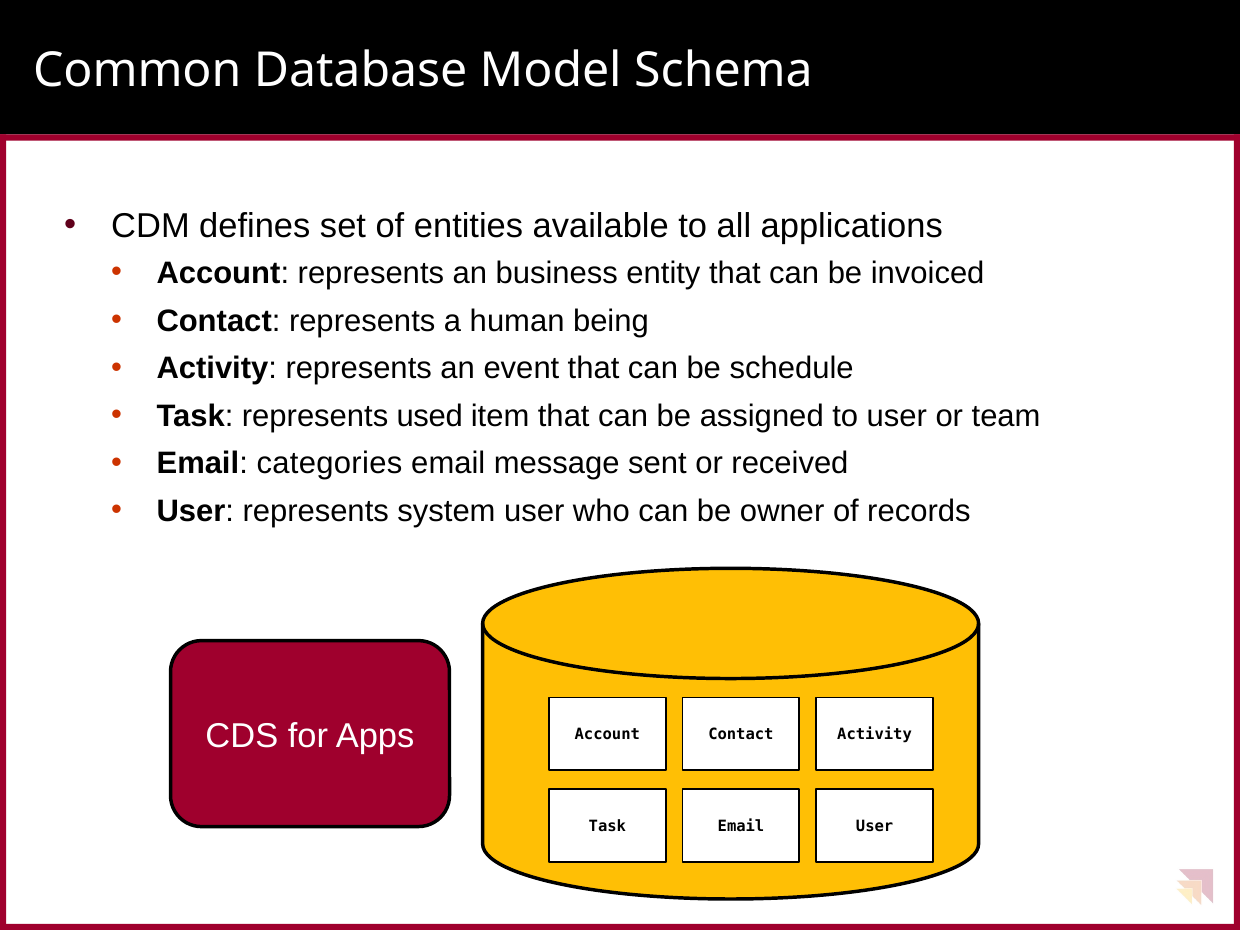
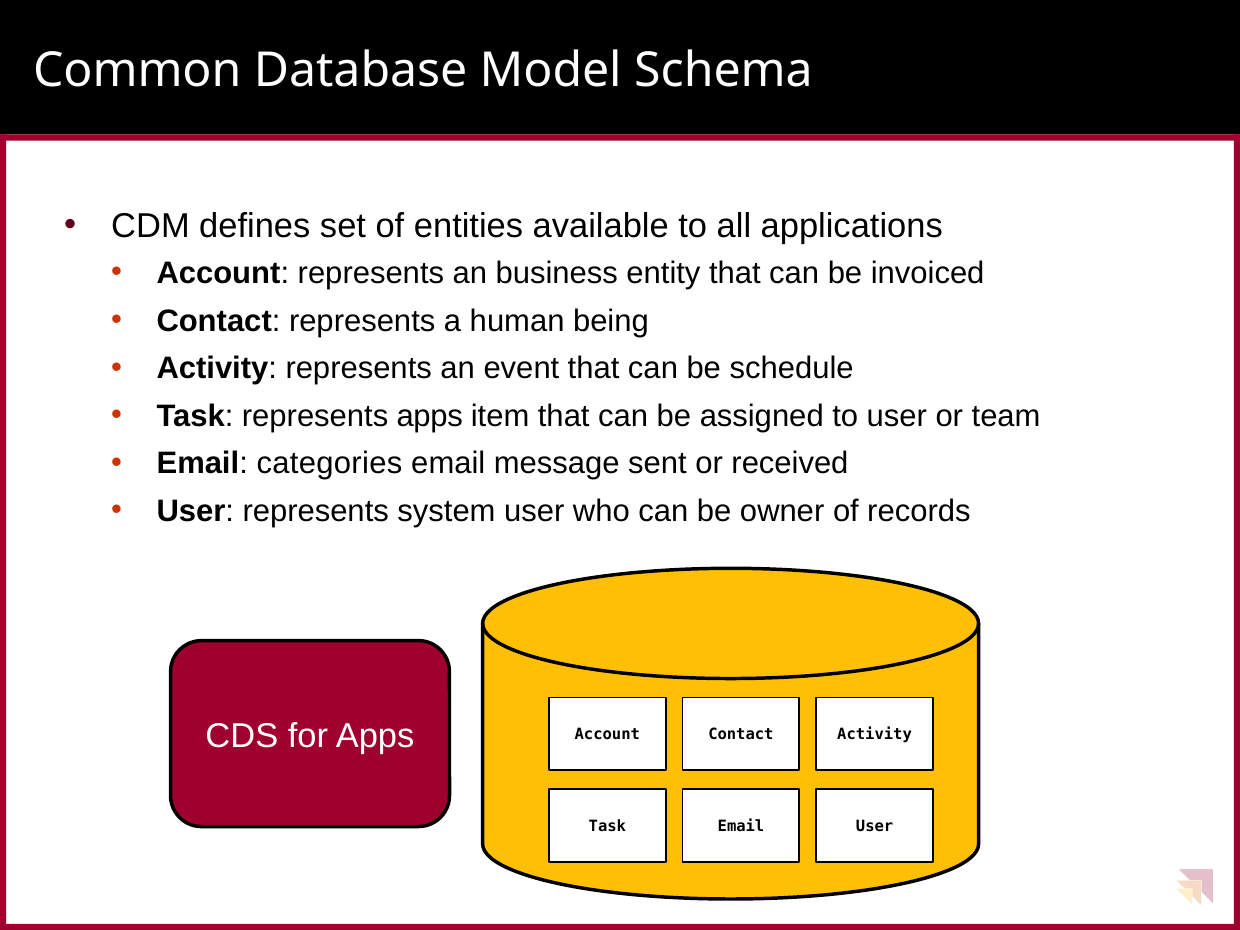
represents used: used -> apps
